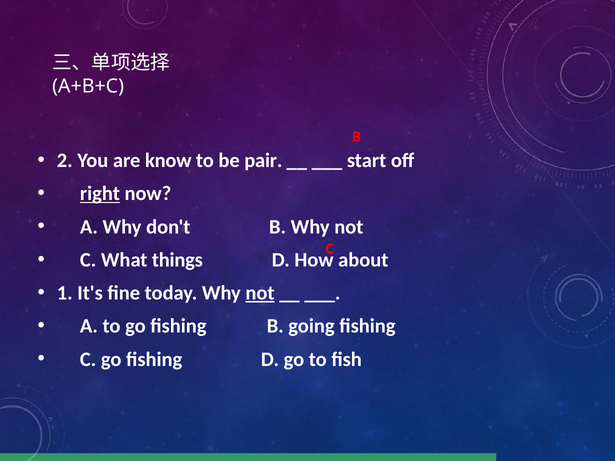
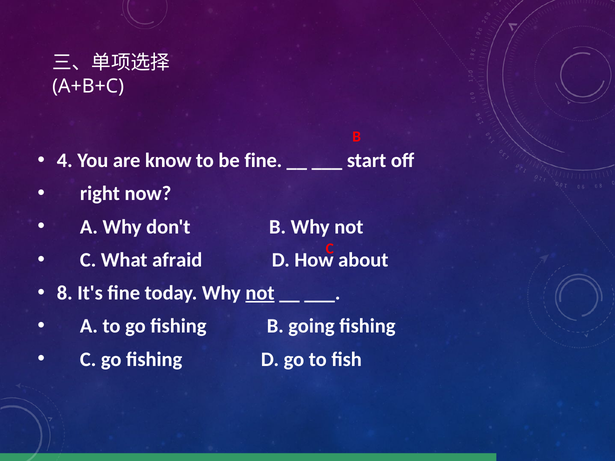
2: 2 -> 4
be pair: pair -> fine
right underline: present -> none
things: things -> afraid
1: 1 -> 8
